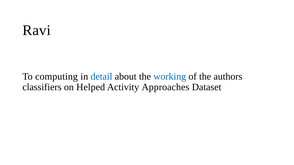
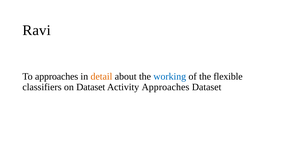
To computing: computing -> approaches
detail colour: blue -> orange
authors: authors -> flexible
on Helped: Helped -> Dataset
